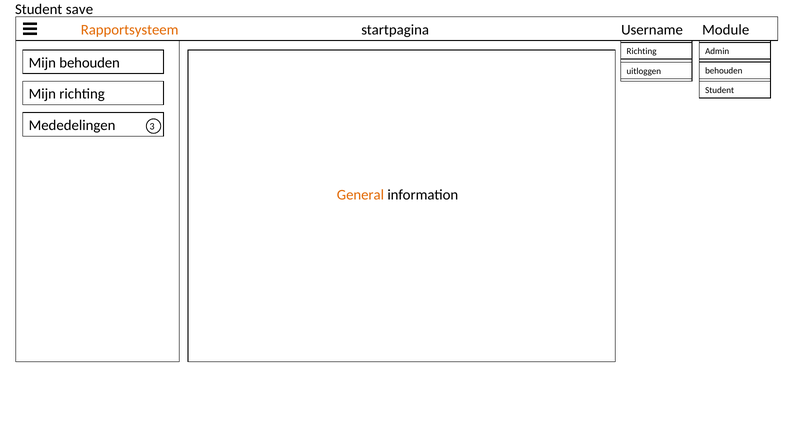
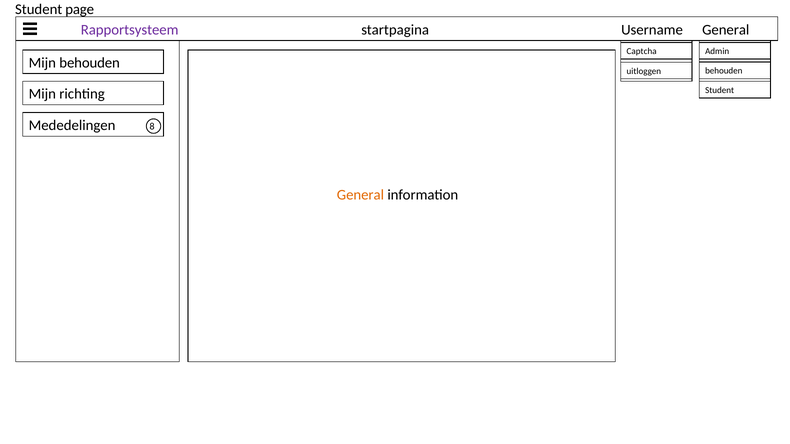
save: save -> page
Rapportsysteem colour: orange -> purple
Username Module: Module -> General
Richting at (642, 52): Richting -> Captcha
3: 3 -> 8
